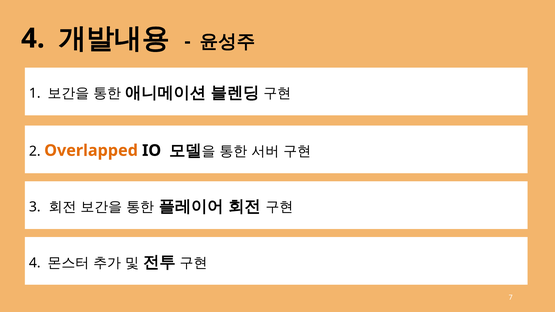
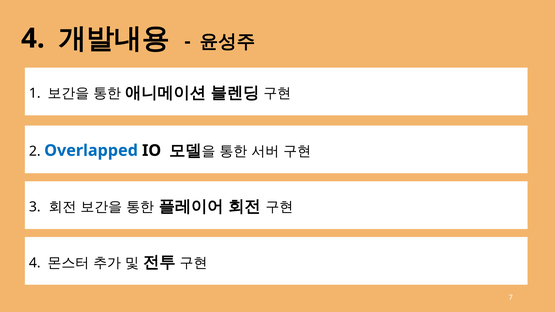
Overlapped colour: orange -> blue
